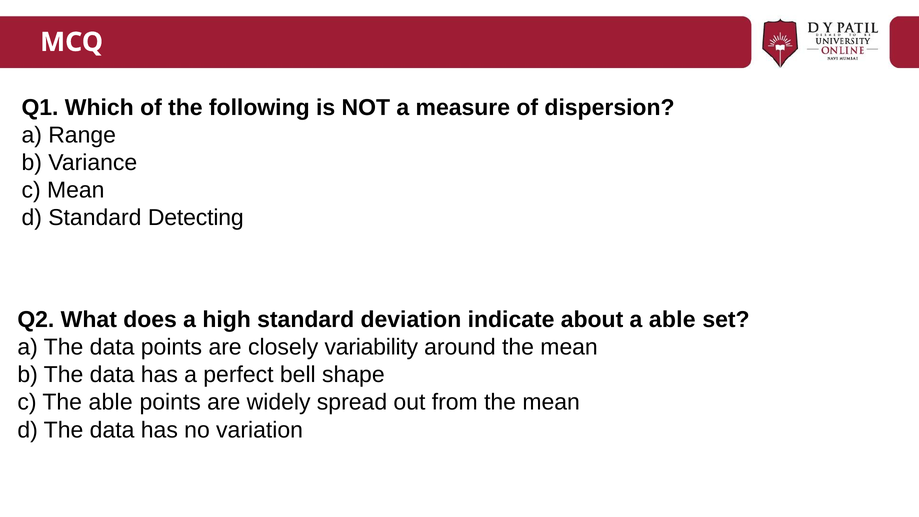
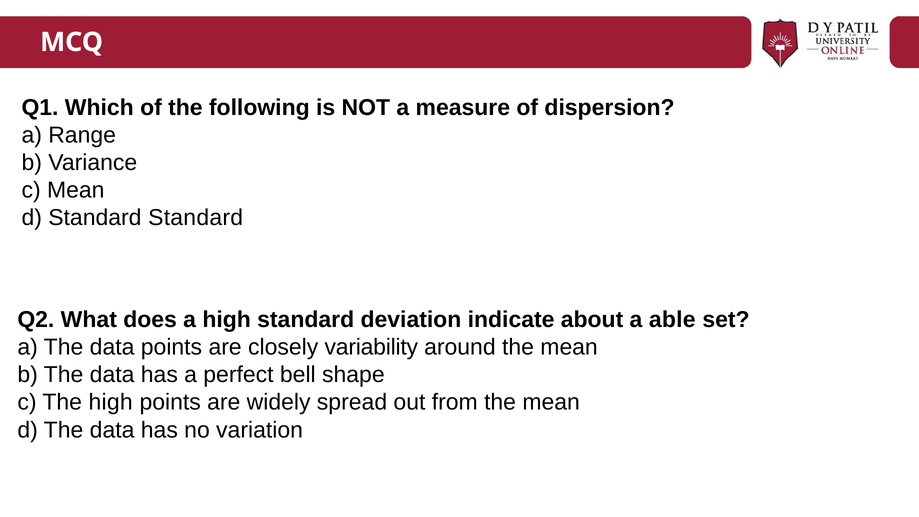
Standard Detecting: Detecting -> Standard
The able: able -> high
